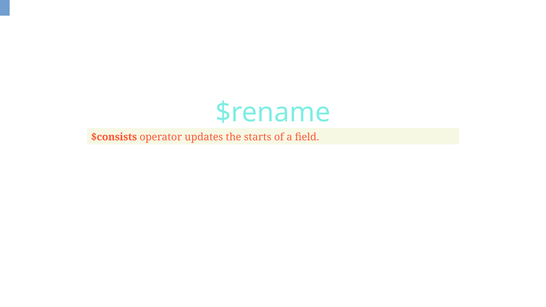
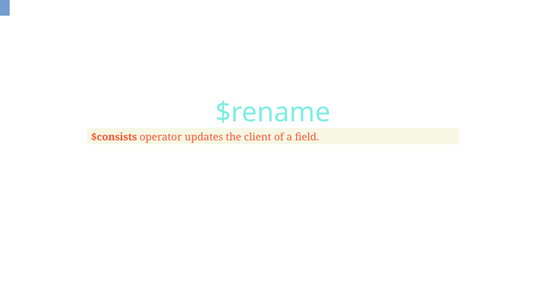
starts: starts -> client
